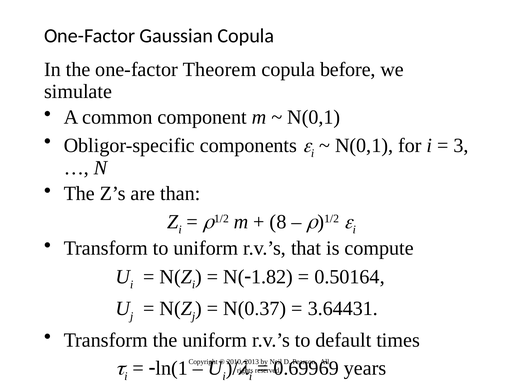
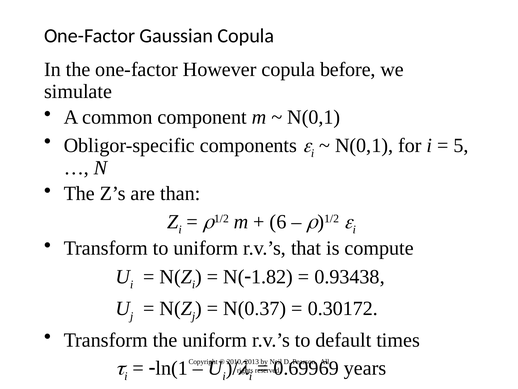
Theorem: Theorem -> However
3: 3 -> 5
8: 8 -> 6
0.50164: 0.50164 -> 0.93438
3.64431: 3.64431 -> 0.30172
